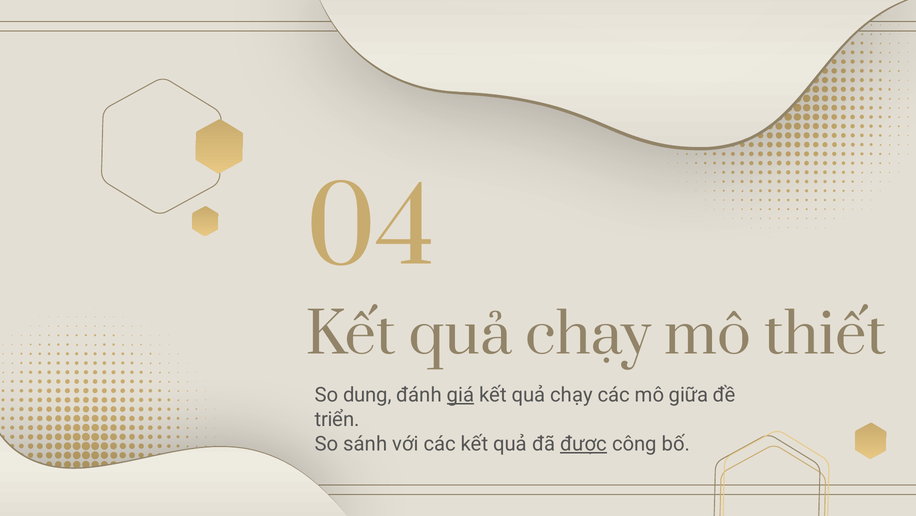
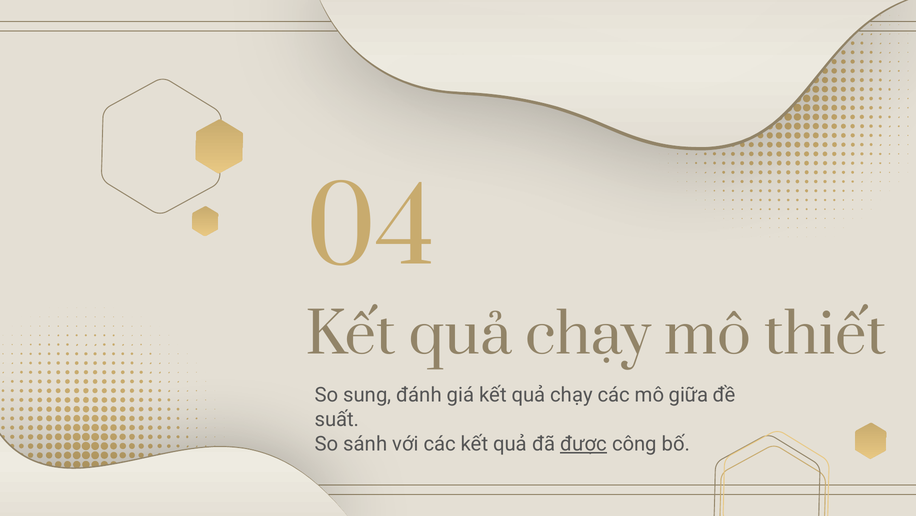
dung: dung -> sung
giá underline: present -> none
triển: triển -> suất
